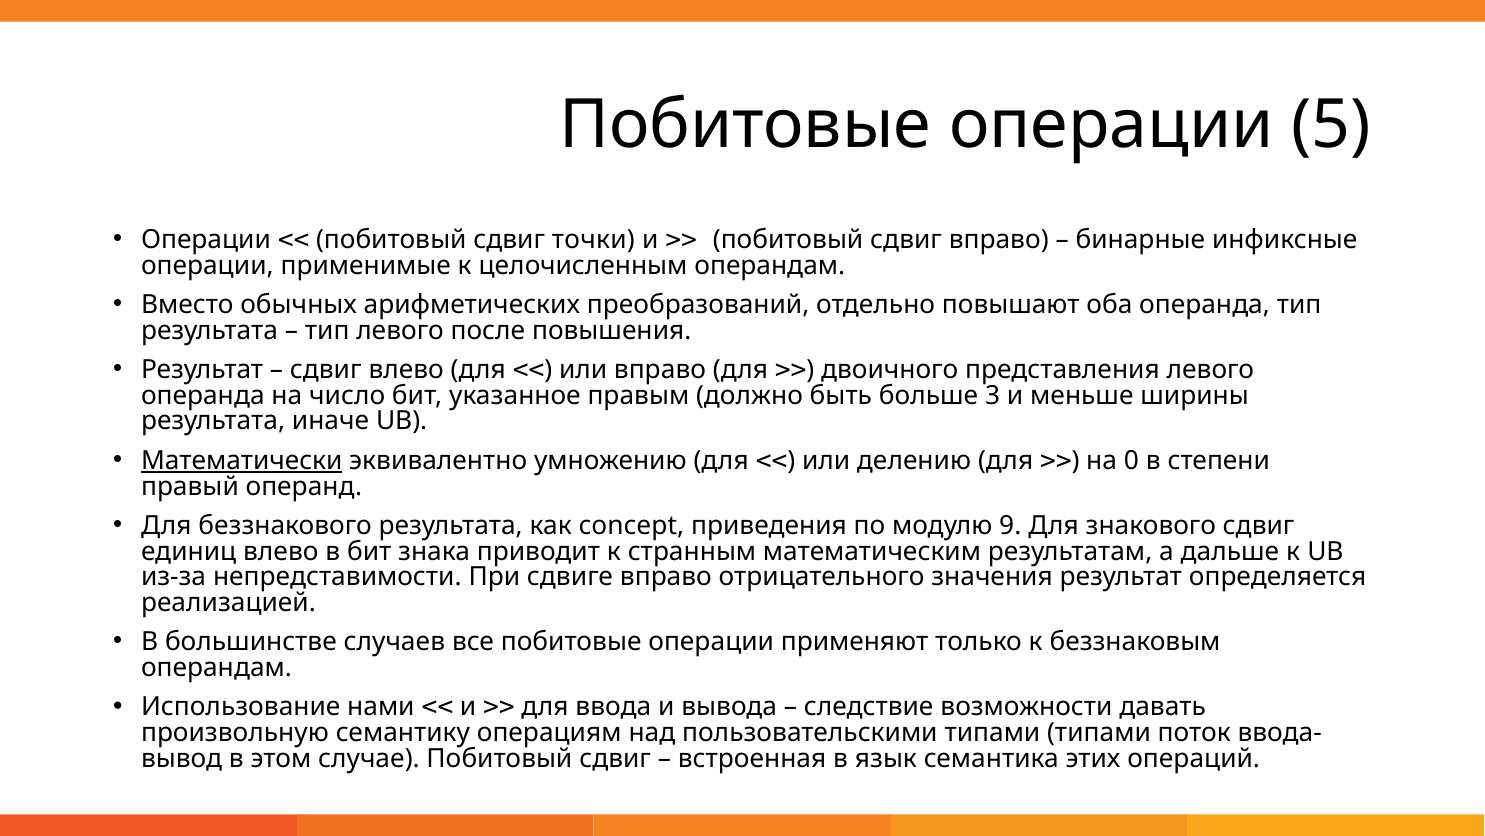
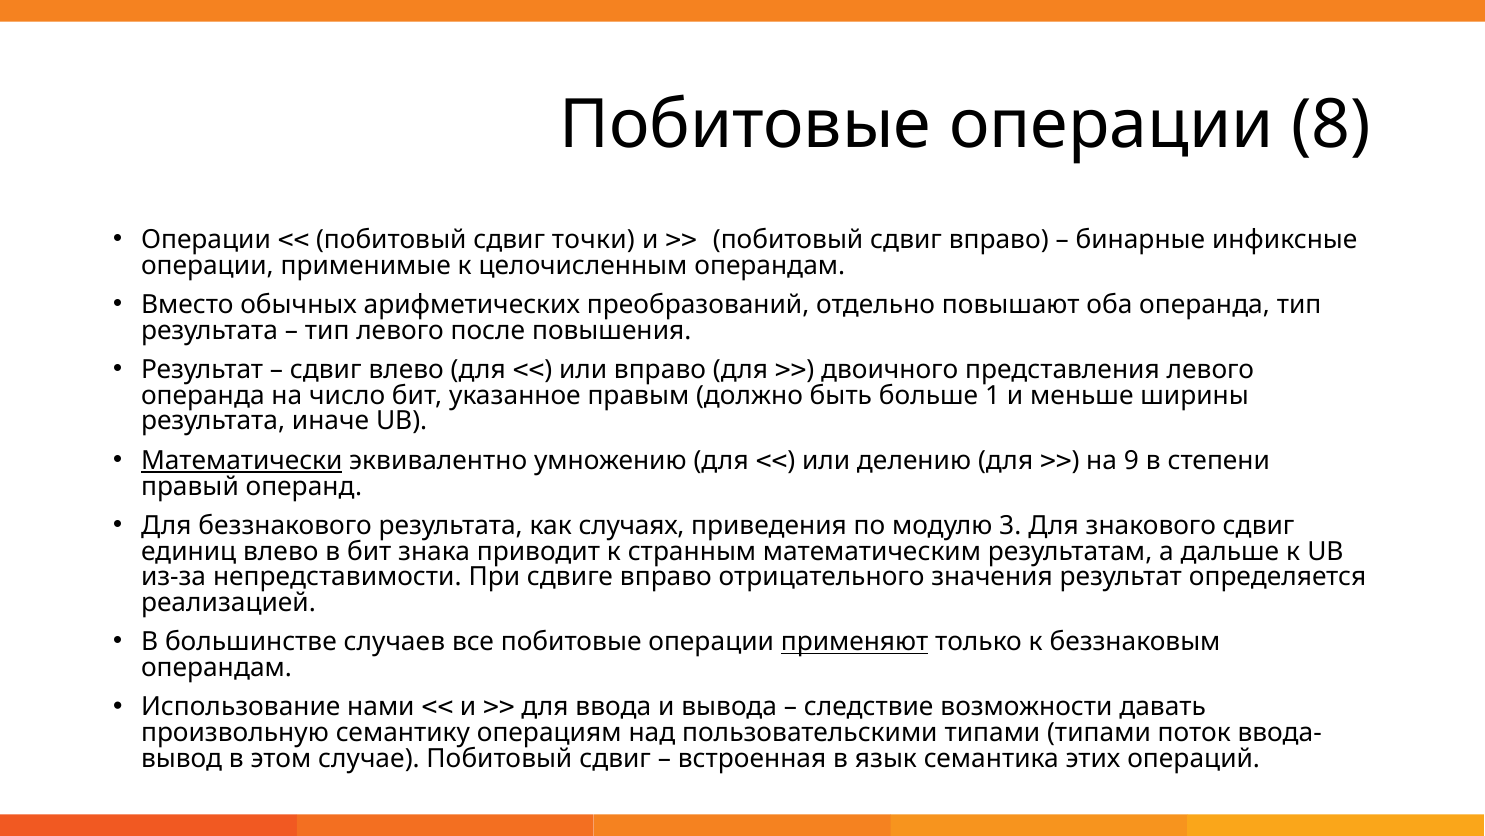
5: 5 -> 8
3: 3 -> 1
0: 0 -> 9
concept: concept -> случаях
9: 9 -> 3
применяют underline: none -> present
